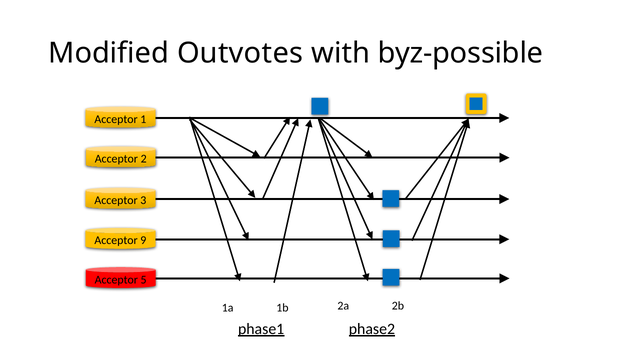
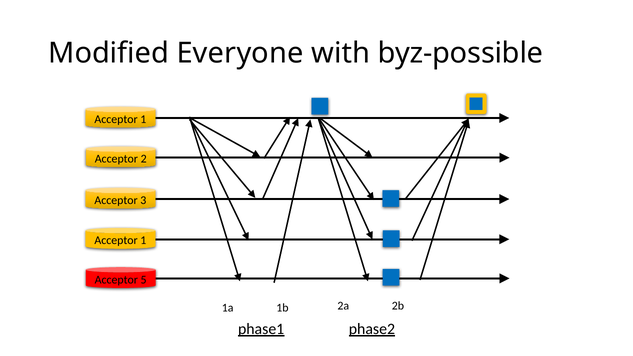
Outvotes: Outvotes -> Everyone
9 at (143, 241): 9 -> 1
